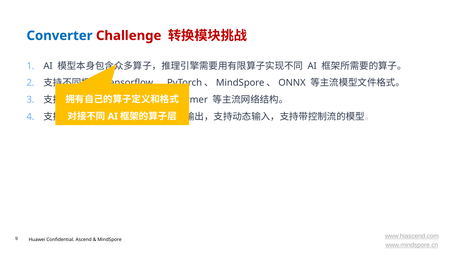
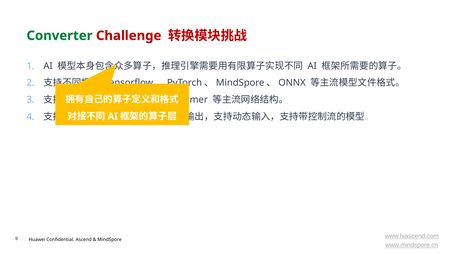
Converter colour: blue -> green
